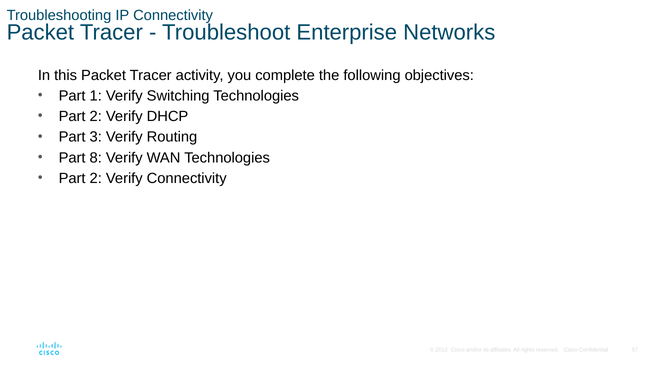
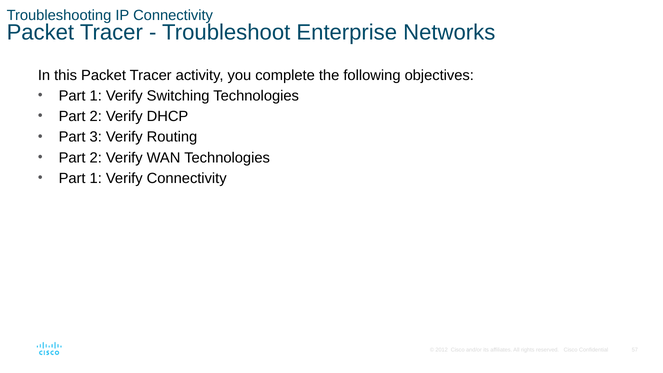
8 at (96, 158): 8 -> 2
2 at (96, 178): 2 -> 1
